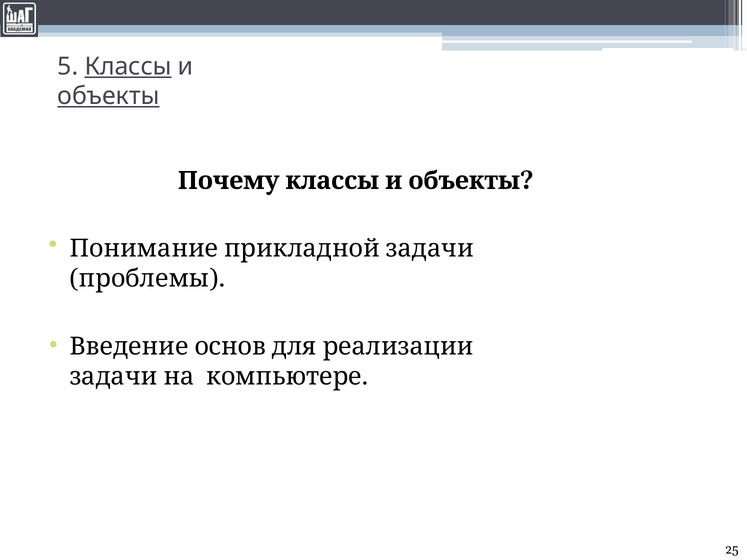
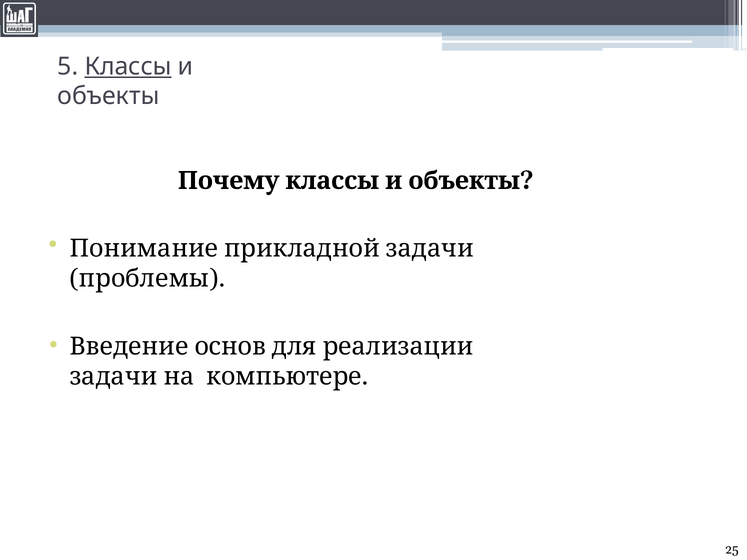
объекты at (108, 96) underline: present -> none
